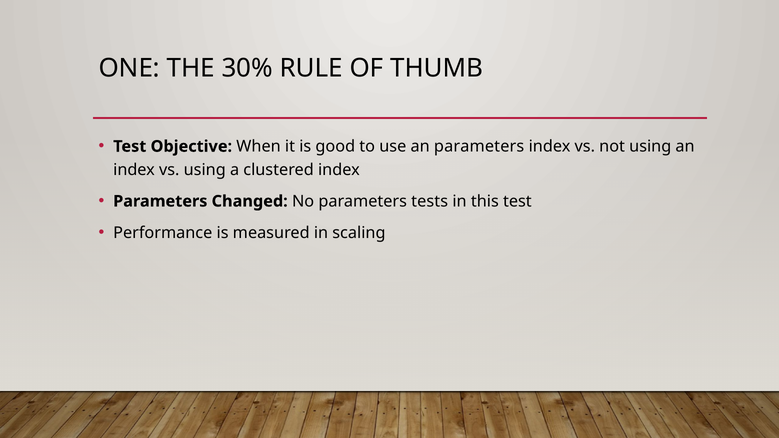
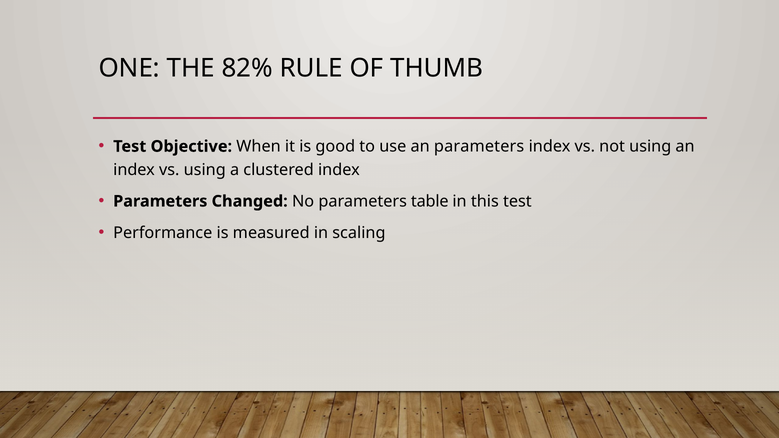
30%: 30% -> 82%
tests: tests -> table
